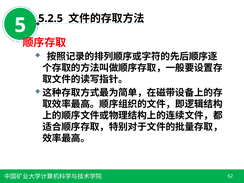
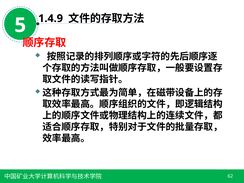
5.2.5: 5.2.5 -> 1.4.9
